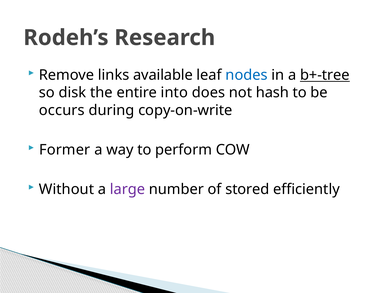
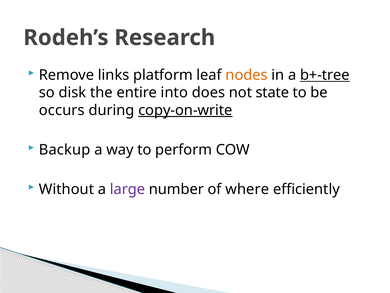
available: available -> platform
nodes colour: blue -> orange
hash: hash -> state
copy-on-write underline: none -> present
Former: Former -> Backup
stored: stored -> where
